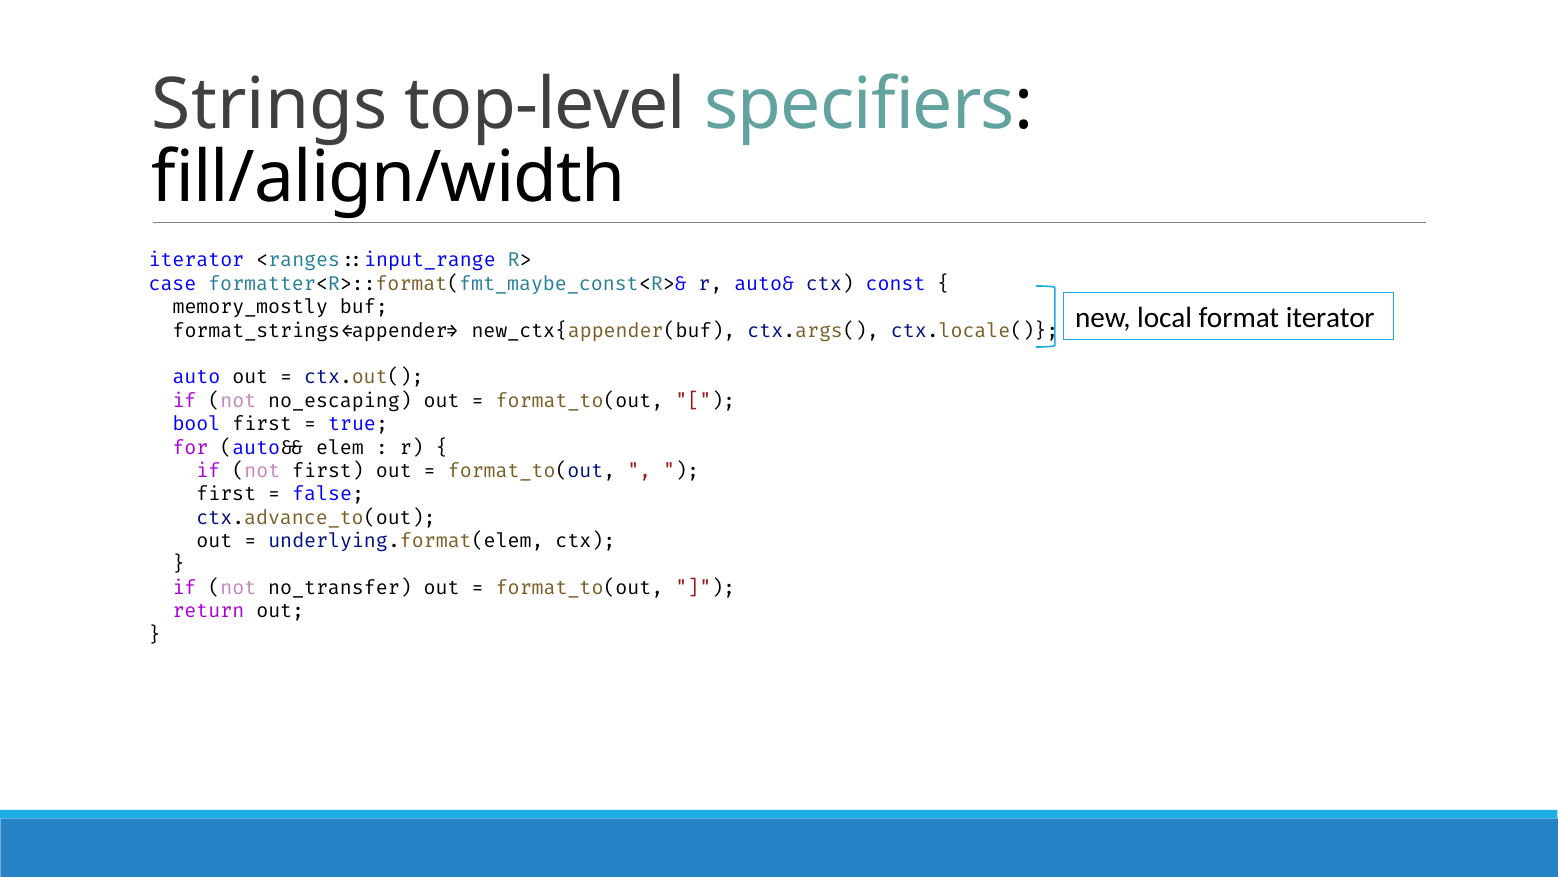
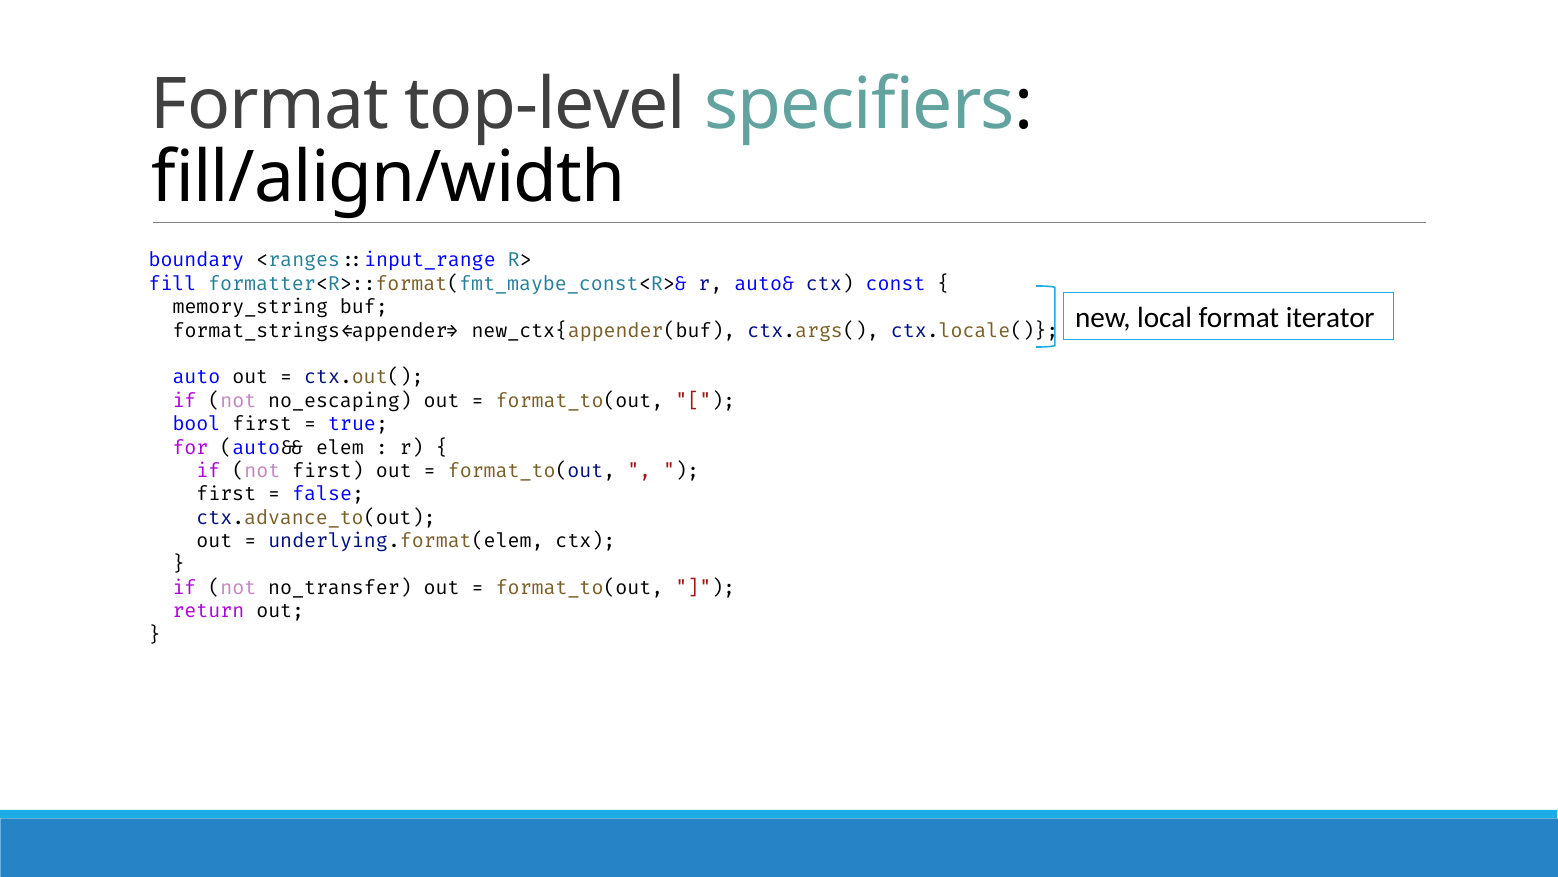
Strings at (270, 105): Strings -> Format
iterator at (196, 260): iterator -> boundary
case: case -> fill
memory_mostly: memory_mostly -> memory_string
